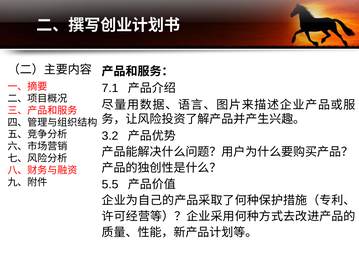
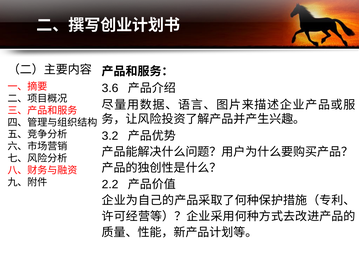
7.1: 7.1 -> 3.6
5.5: 5.5 -> 2.2
